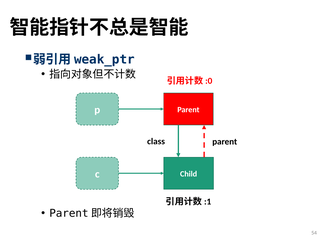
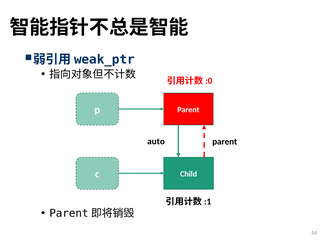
class: class -> auto
